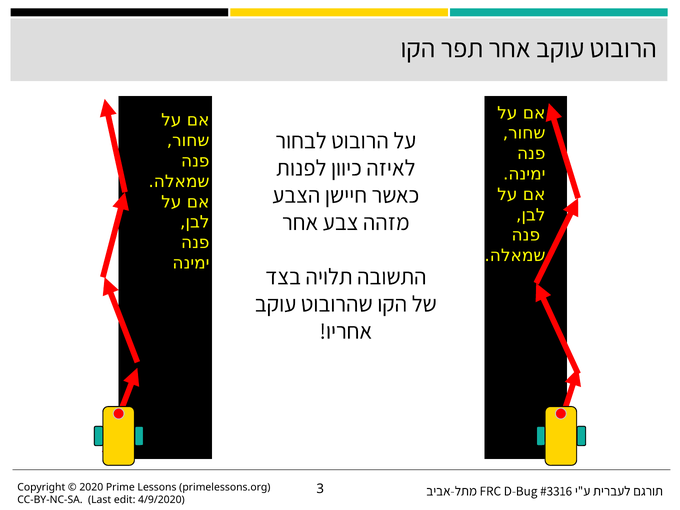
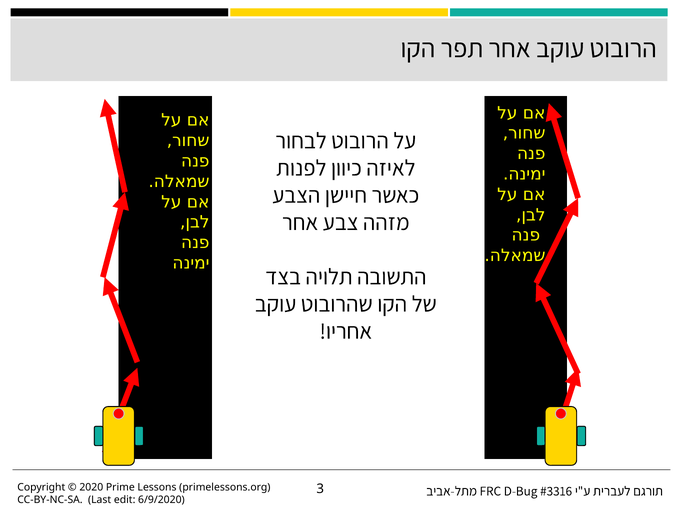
4/9/2020: 4/9/2020 -> 6/9/2020
